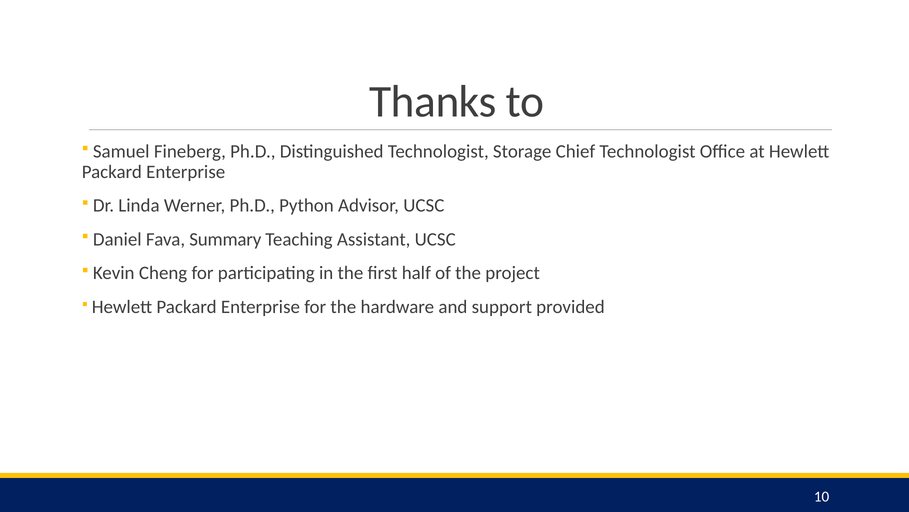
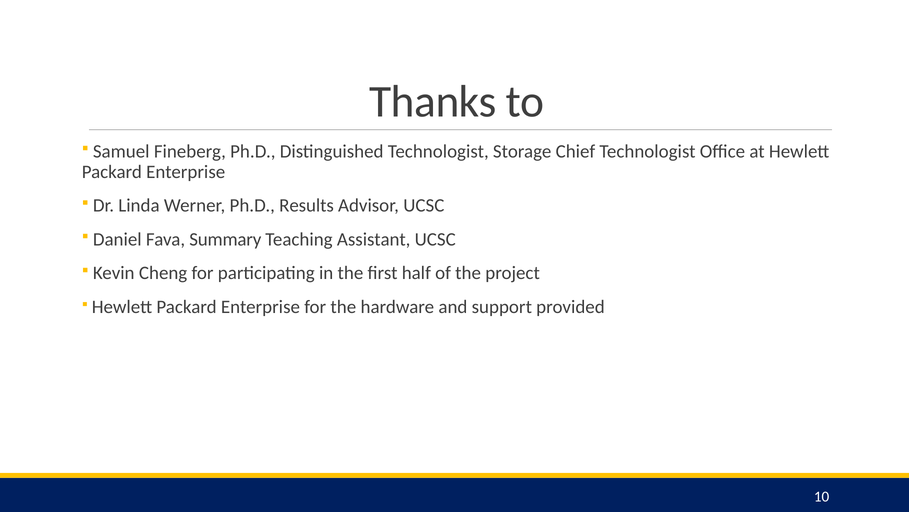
Python: Python -> Results
